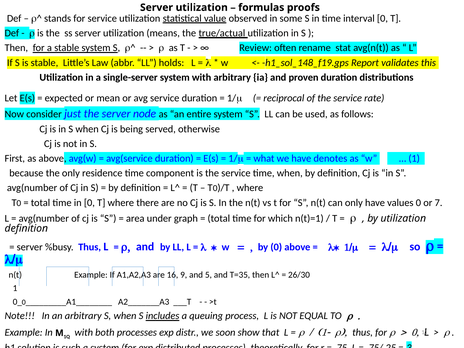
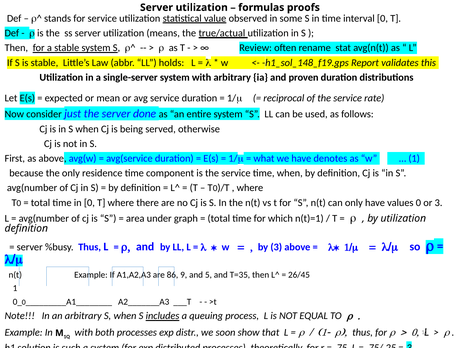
node: node -> done
or 7: 7 -> 3
by 0: 0 -> 3
16: 16 -> 86
26/30: 26/30 -> 26/45
